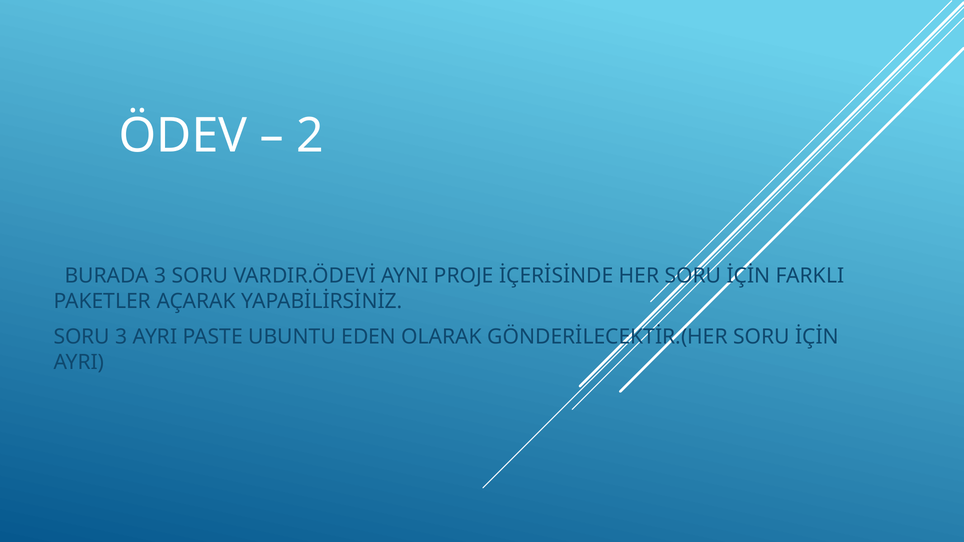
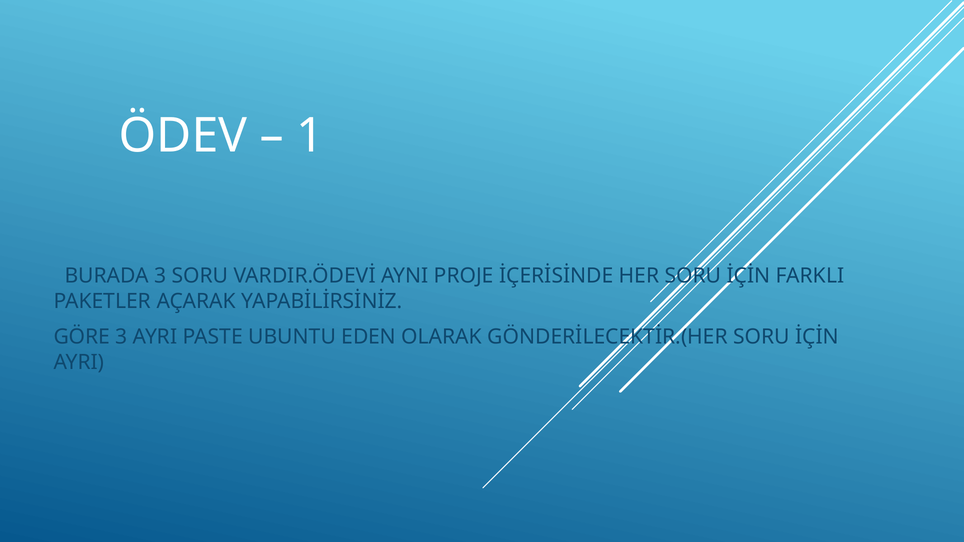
2: 2 -> 1
SORU at (82, 337): SORU -> GÖRE
